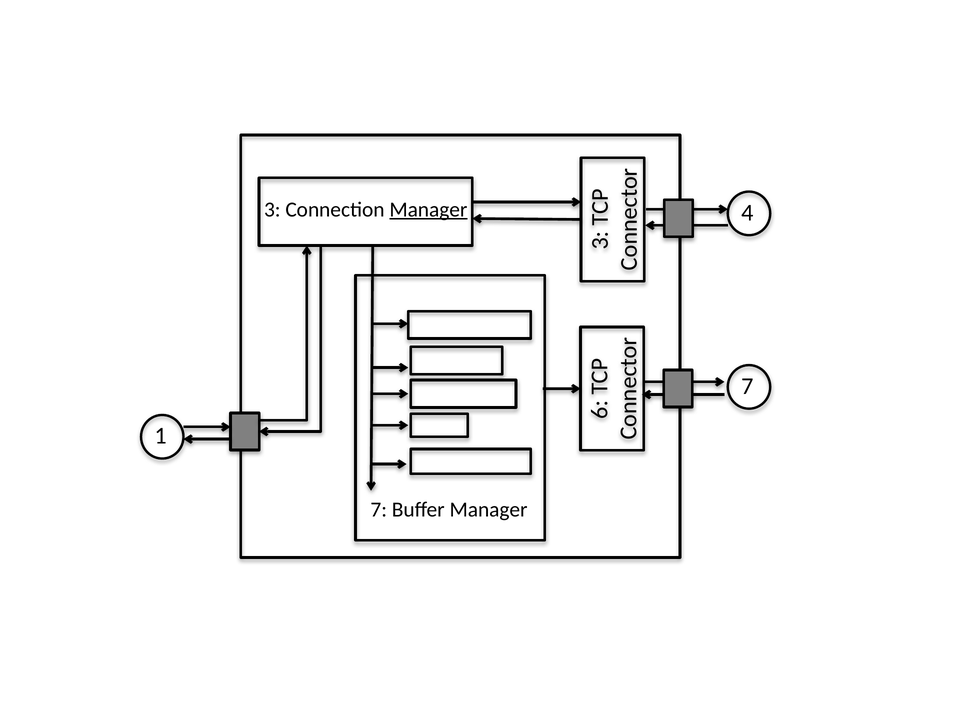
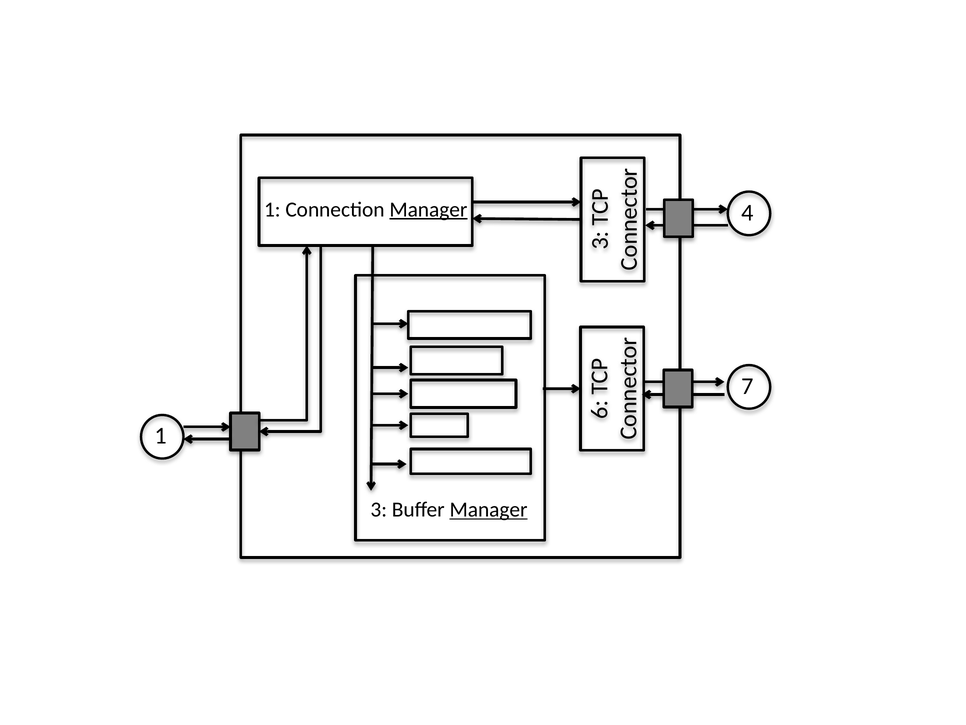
3 at (272, 210): 3 -> 1
7 at (379, 510): 7 -> 3
Manager at (489, 510) underline: none -> present
